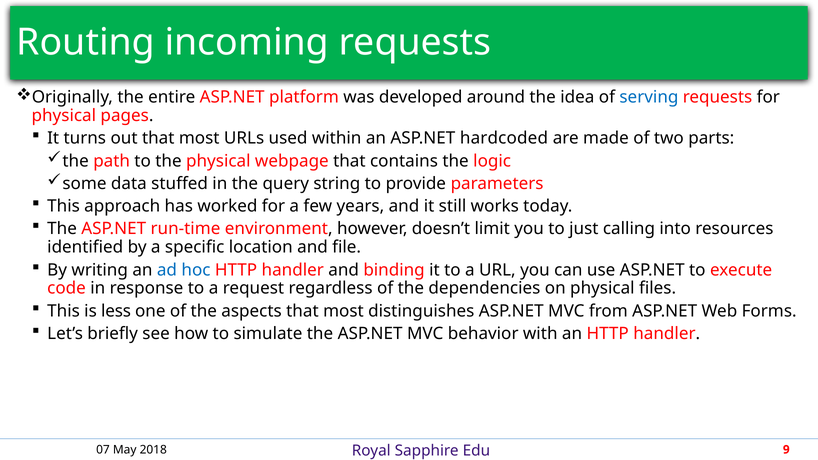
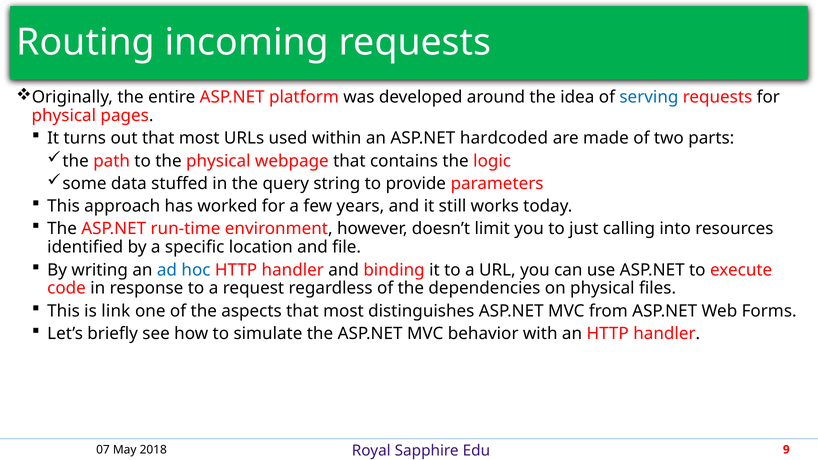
less: less -> link
